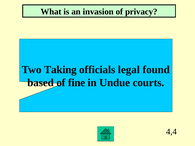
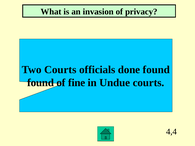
Two Taking: Taking -> Courts
legal: legal -> done
based at (41, 83): based -> found
